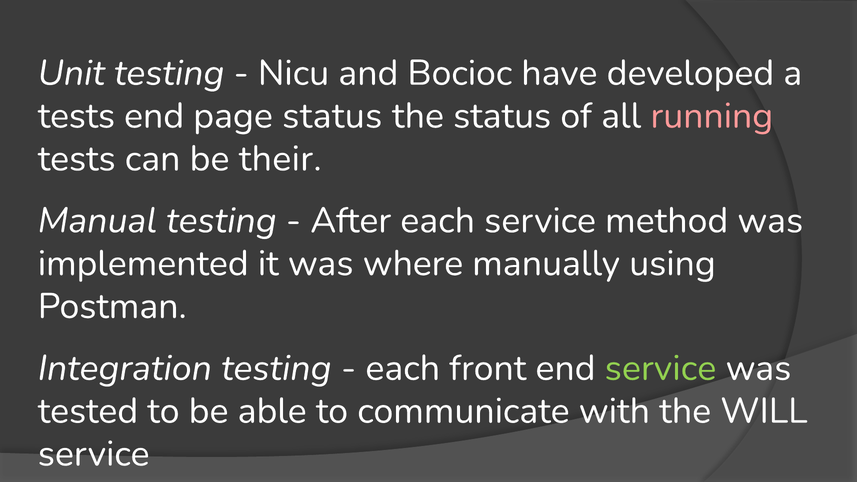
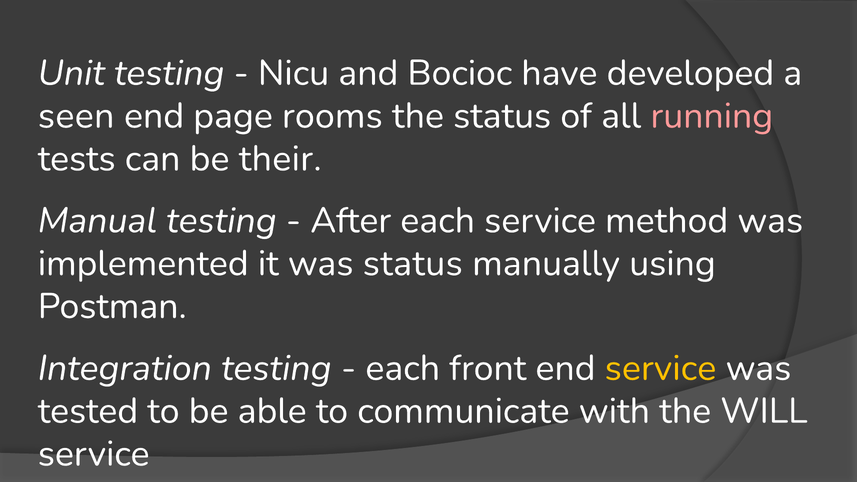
tests at (76, 116): tests -> seen
page status: status -> rooms
was where: where -> status
service at (660, 368) colour: light green -> yellow
